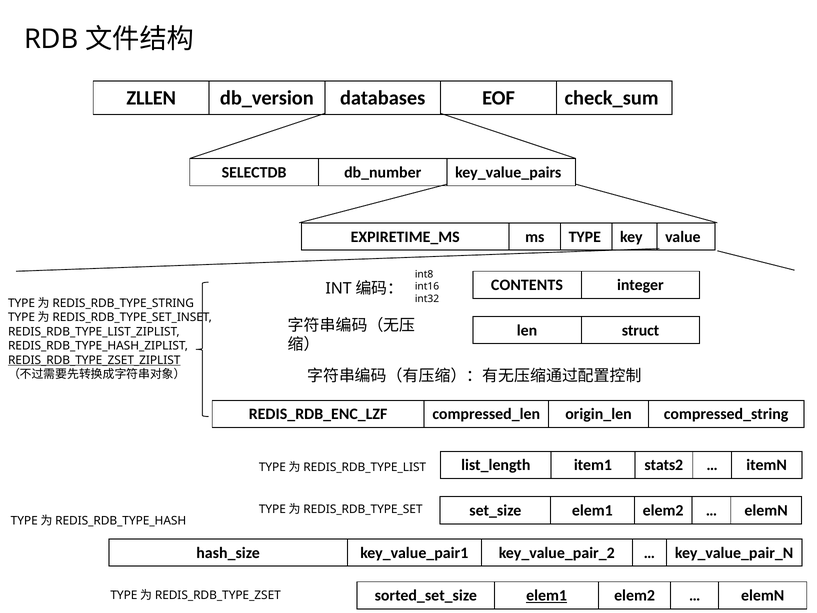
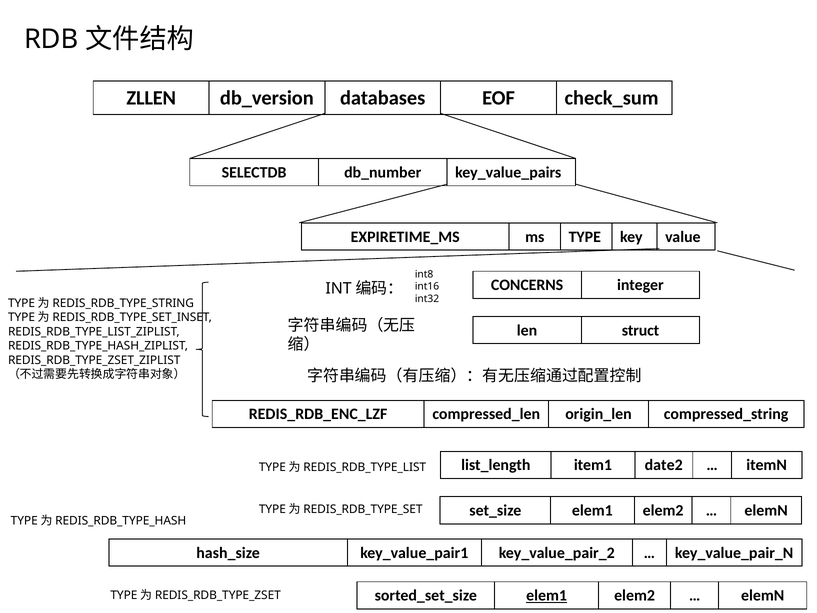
CONTENTS: CONTENTS -> CONCERNS
REDIS_RDB_TYPE_ZSET_ZIPLIST underline: present -> none
stats2: stats2 -> date2
